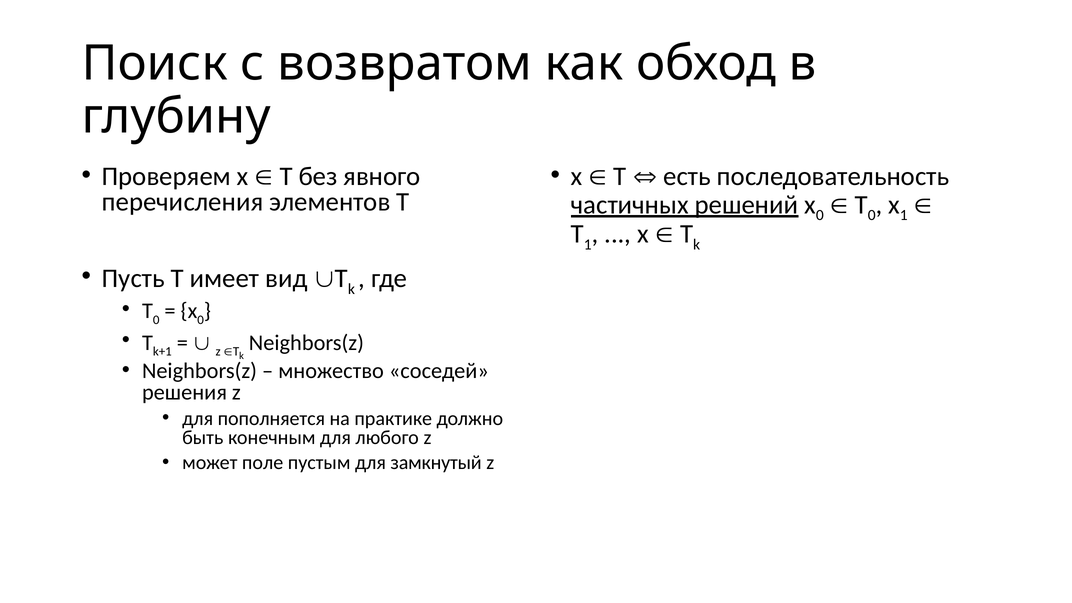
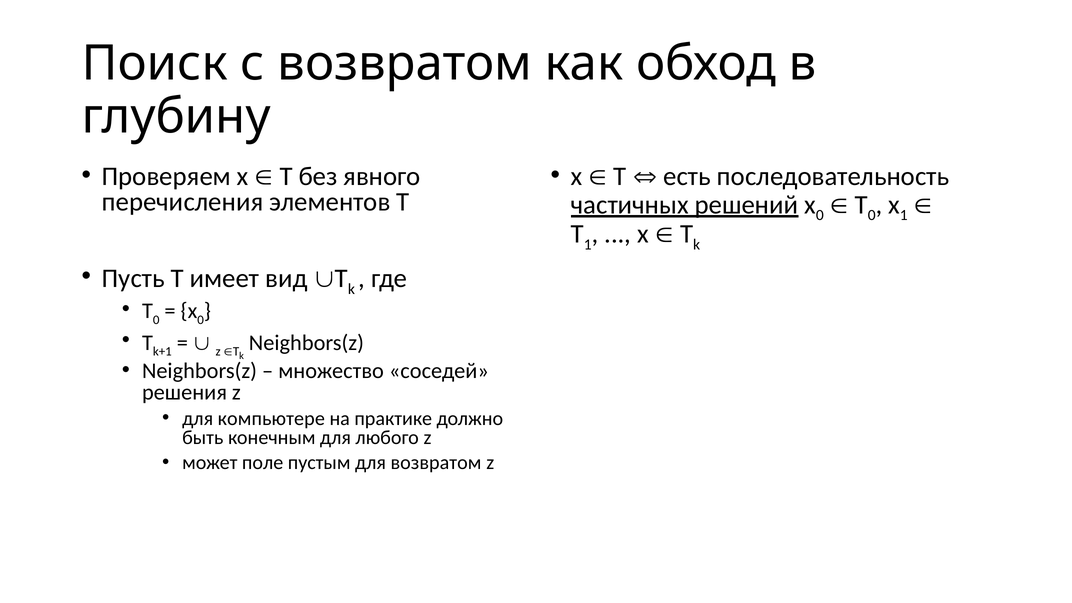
пополняется: пополняется -> компьютере
для замкнутый: замкнутый -> возвратом
